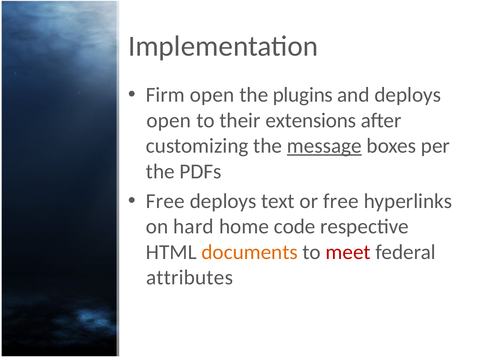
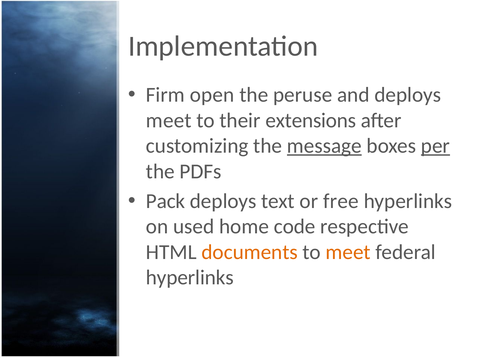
plugins: plugins -> peruse
open at (169, 121): open -> meet
per underline: none -> present
Free at (165, 201): Free -> Pack
hard: hard -> used
meet at (348, 252) colour: red -> orange
attributes at (190, 278): attributes -> hyperlinks
